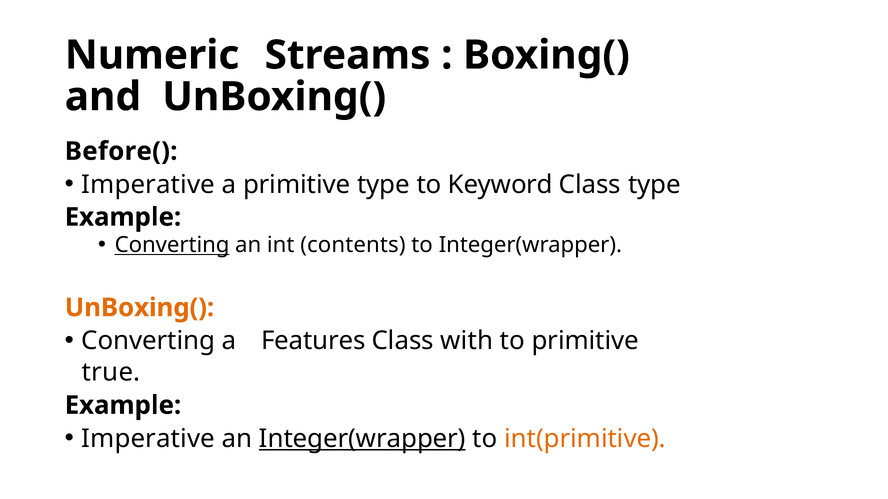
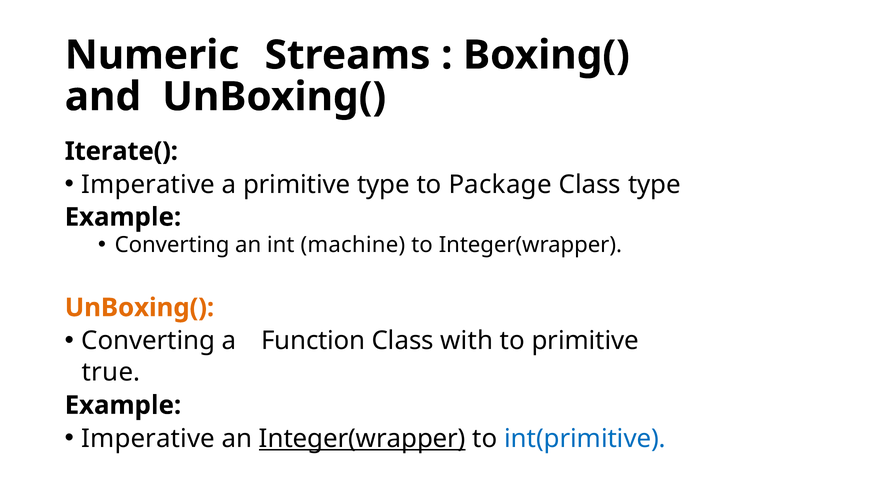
Before(: Before( -> Iterate(
Keyword: Keyword -> Package
Converting at (172, 245) underline: present -> none
contents: contents -> machine
Features: Features -> Function
int(primitive colour: orange -> blue
